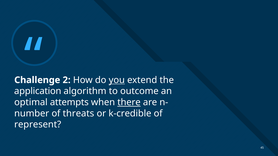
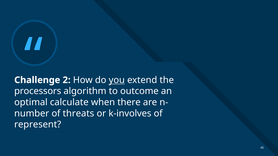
application: application -> processors
attempts: attempts -> calculate
there underline: present -> none
k-credible: k-credible -> k-involves
